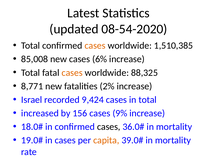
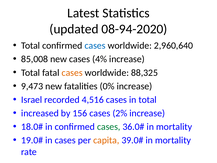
08-54-2020: 08-54-2020 -> 08-94-2020
cases at (95, 46) colour: orange -> blue
1,510,385: 1,510,385 -> 2,960,640
6%: 6% -> 4%
8,771: 8,771 -> 9,473
2%: 2% -> 0%
9,424: 9,424 -> 4,516
9%: 9% -> 2%
cases at (109, 127) colour: black -> green
